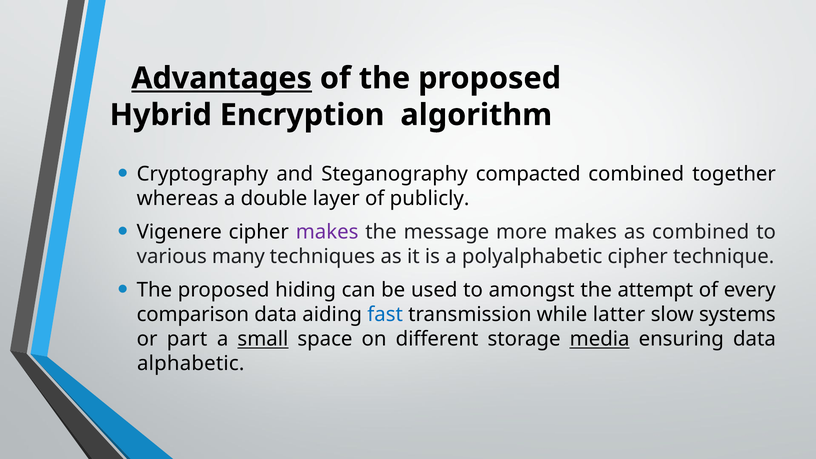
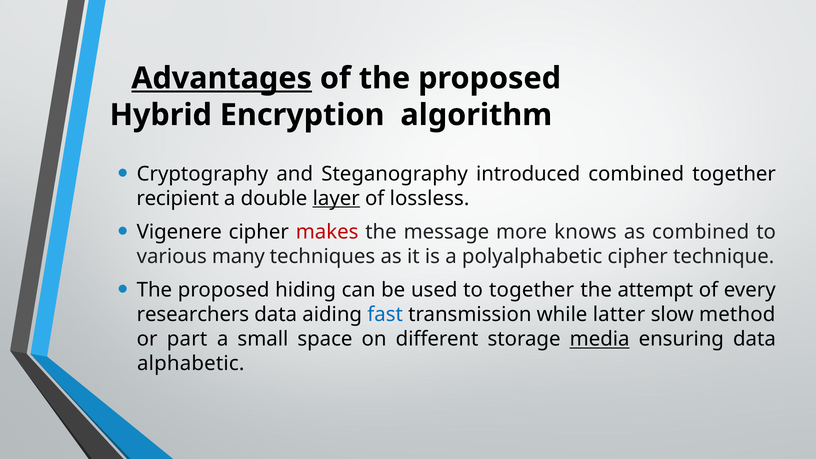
compacted: compacted -> introduced
whereas: whereas -> recipient
layer underline: none -> present
publicly: publicly -> lossless
makes at (327, 232) colour: purple -> red
more makes: makes -> knows
to amongst: amongst -> together
comparison: comparison -> researchers
systems: systems -> method
small underline: present -> none
